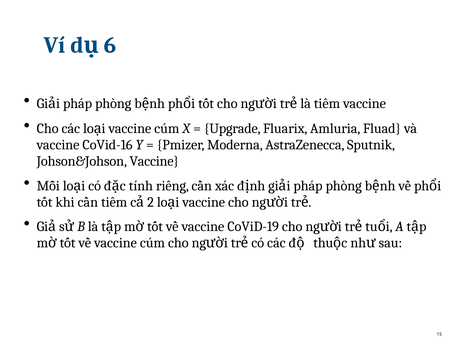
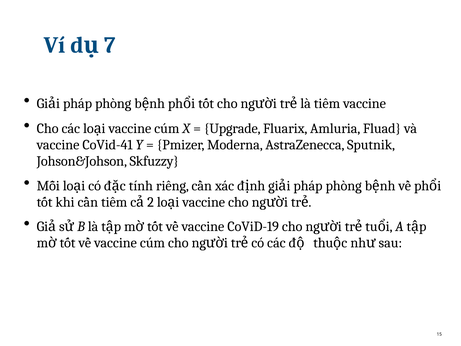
6: 6 -> 7
CoVid-16: CoVid-16 -> CoVid-41
Johson&Johson Vaccine: Vaccine -> Skfuzzy
